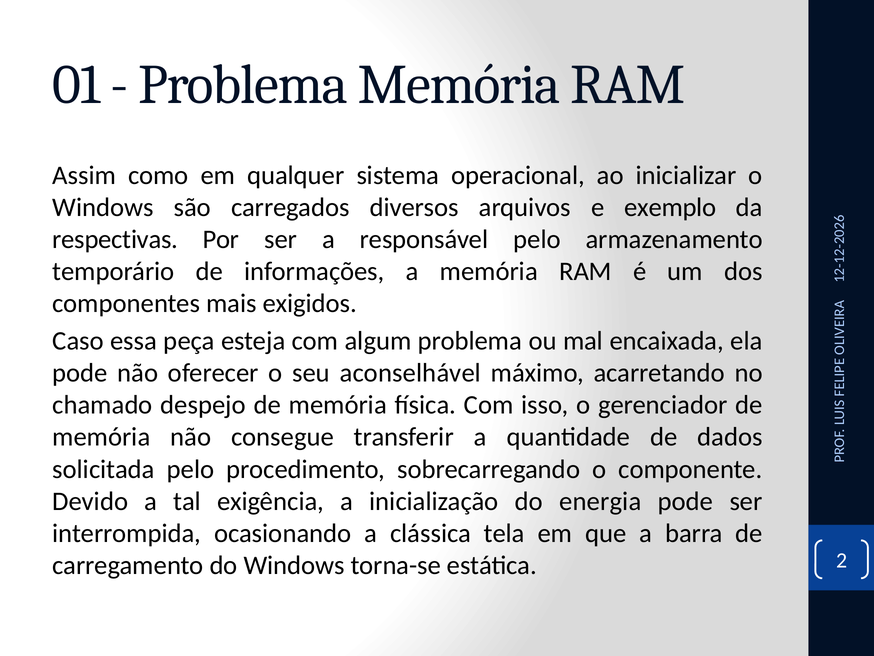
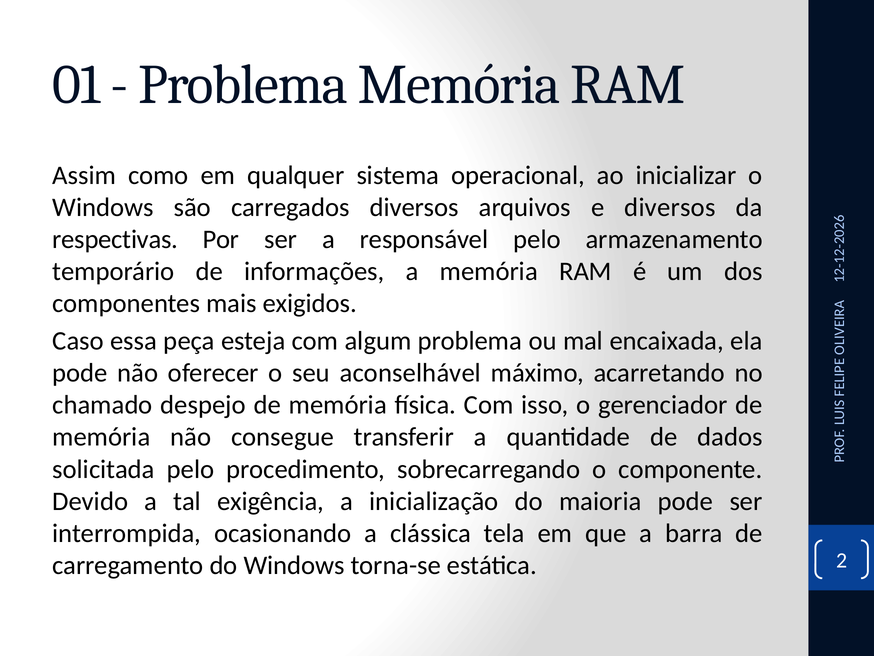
e exemplo: exemplo -> diversos
energia: energia -> maioria
